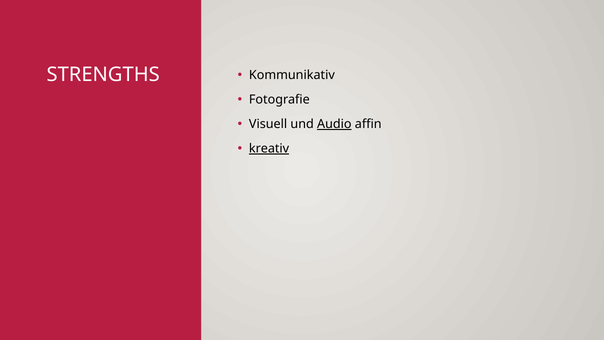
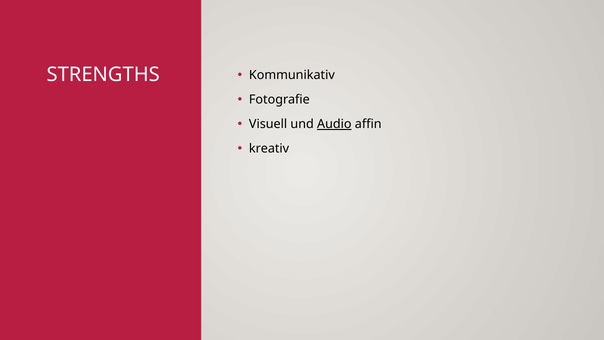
kreativ underline: present -> none
